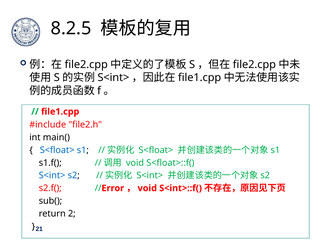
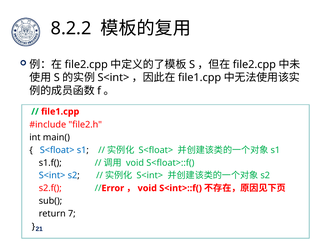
8.2.5: 8.2.5 -> 8.2.2
2: 2 -> 7
